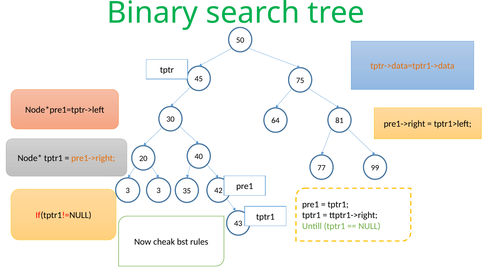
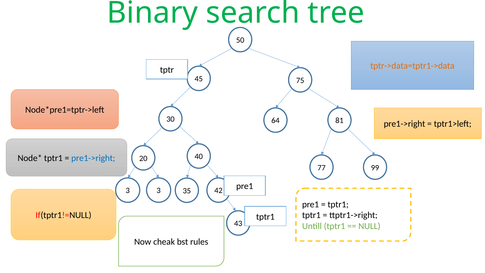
pre1->right at (93, 158) colour: orange -> blue
